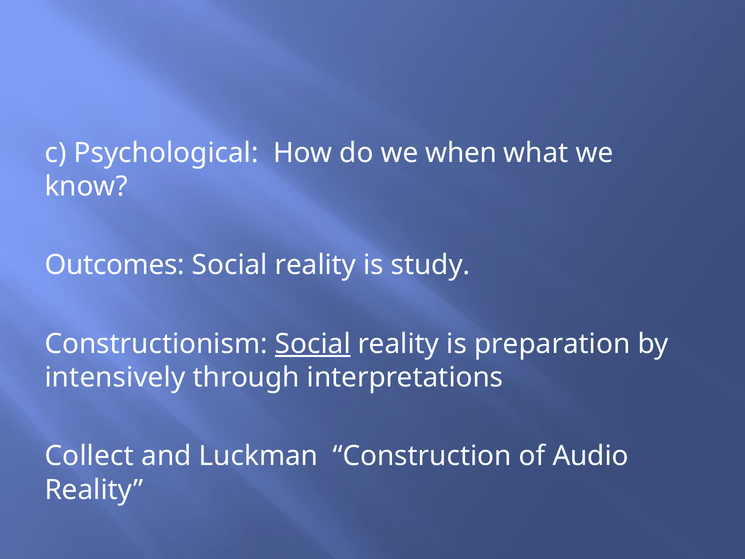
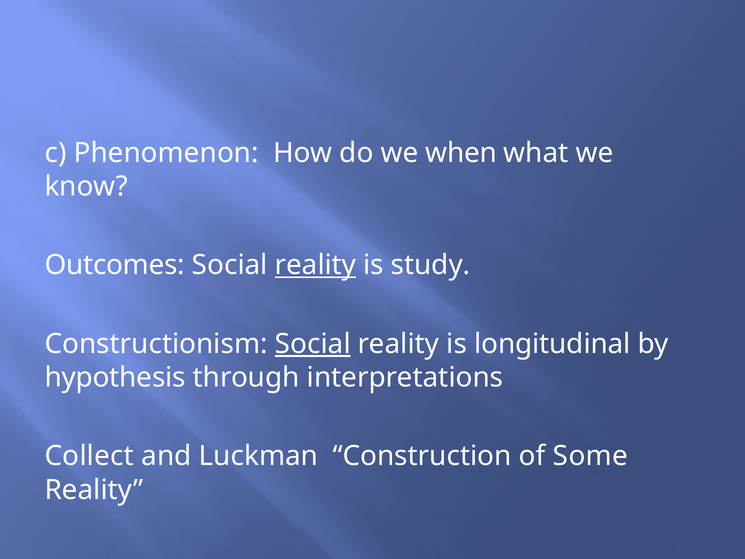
Psychological: Psychological -> Phenomenon
reality at (315, 265) underline: none -> present
preparation: preparation -> longitudinal
intensively: intensively -> hypothesis
Audio: Audio -> Some
